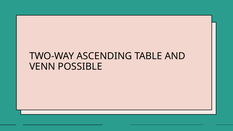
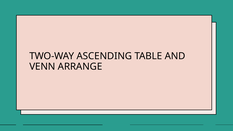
POSSIBLE: POSSIBLE -> ARRANGE
